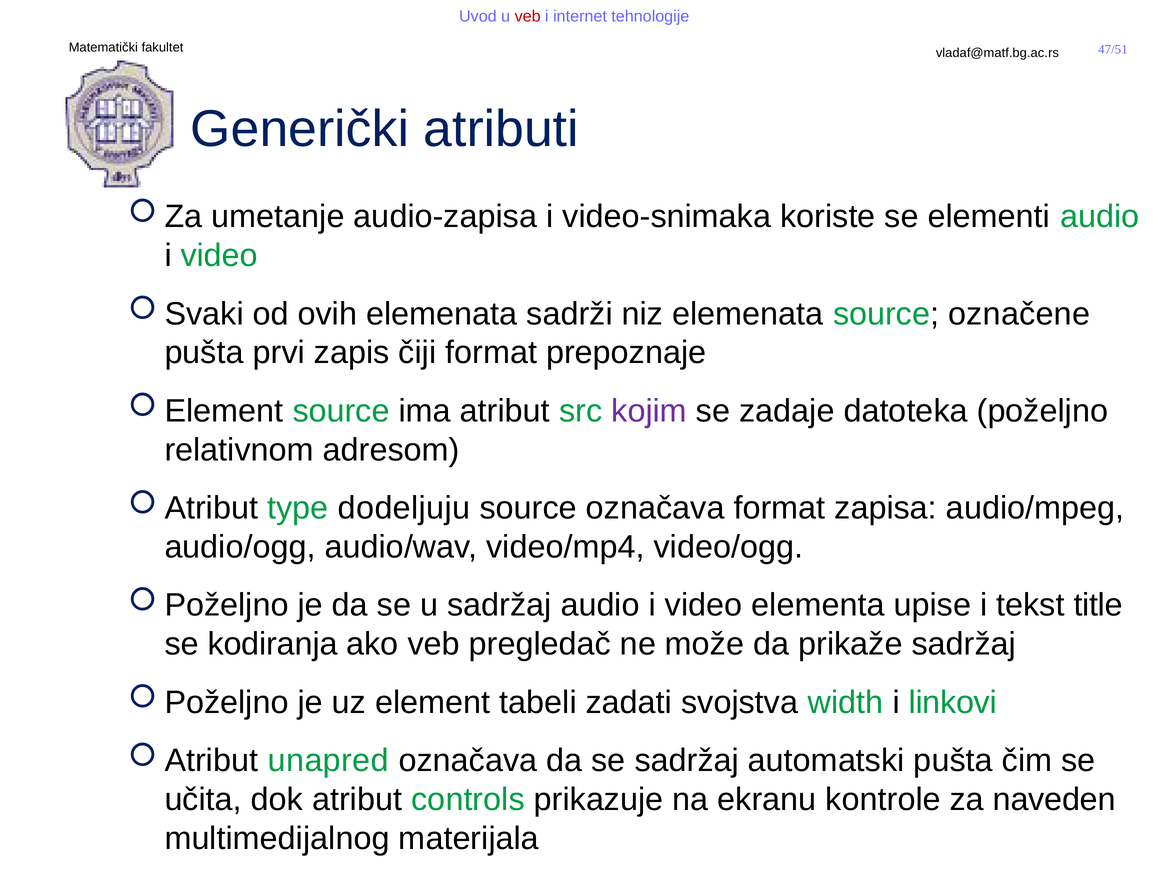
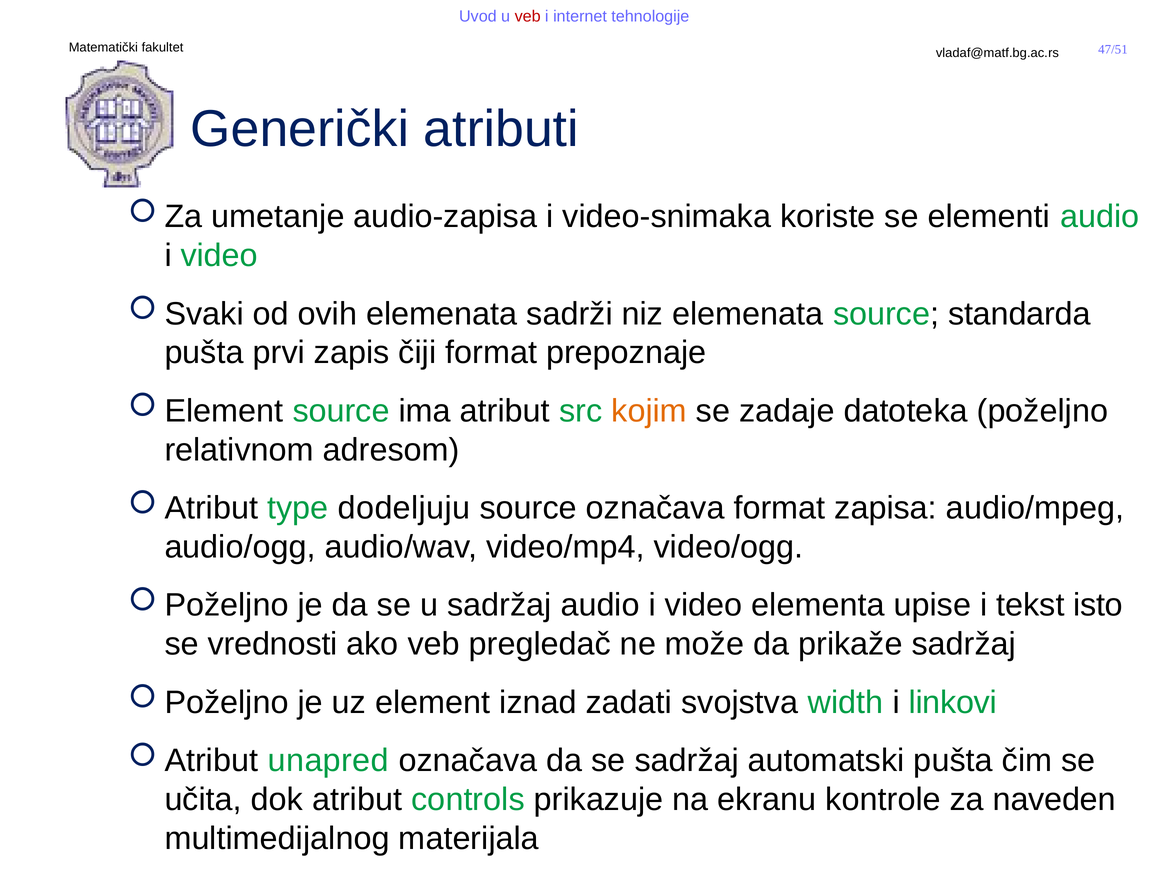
označene: označene -> standarda
kojim colour: purple -> orange
title: title -> isto
kodiranja: kodiranja -> vrednosti
tabeli: tabeli -> iznad
